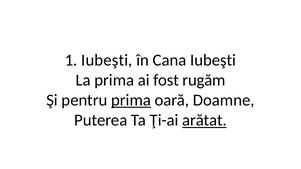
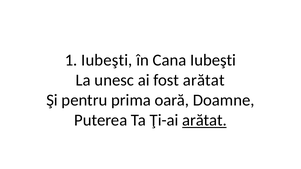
La prima: prima -> unesc
fost rugăm: rugăm -> arătat
prima at (131, 100) underline: present -> none
